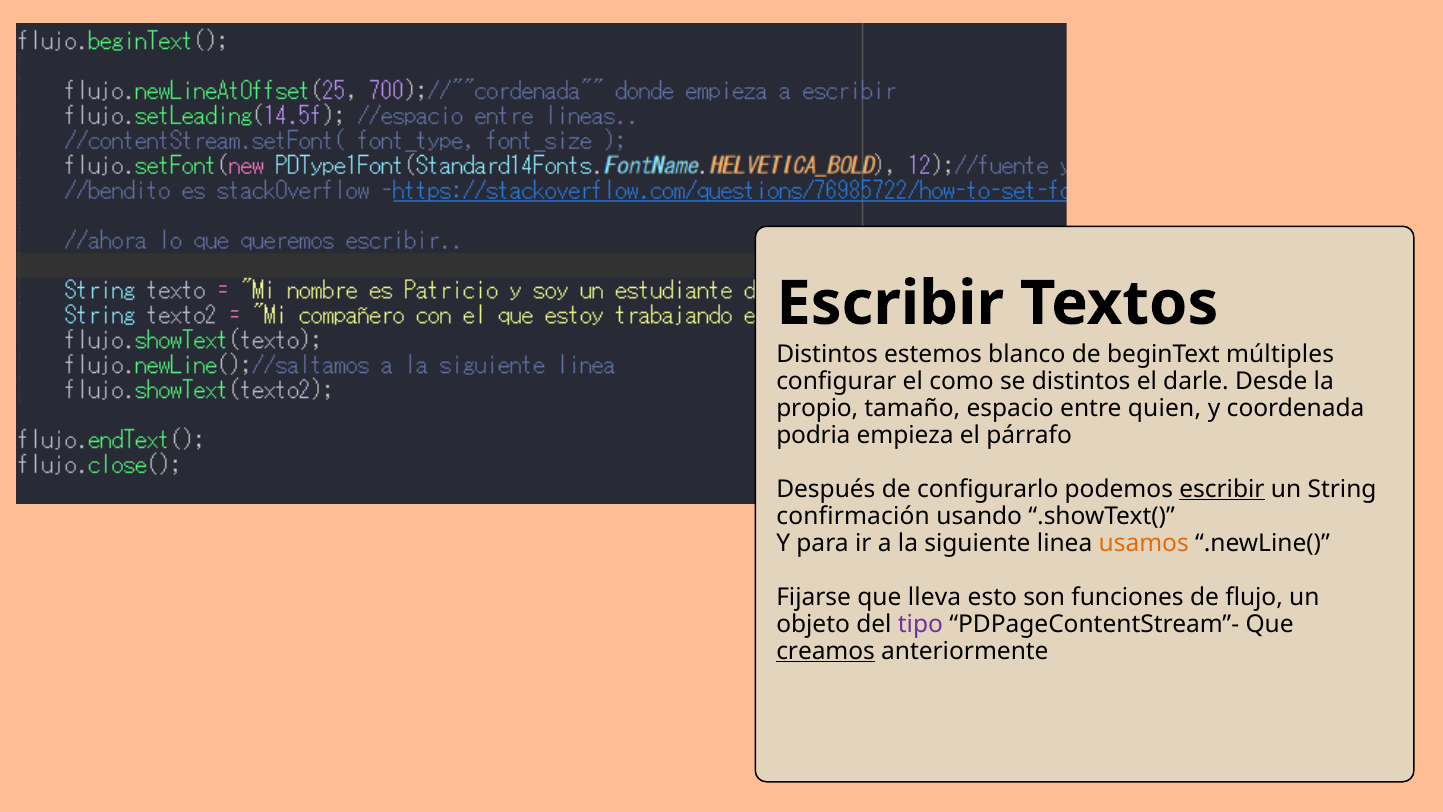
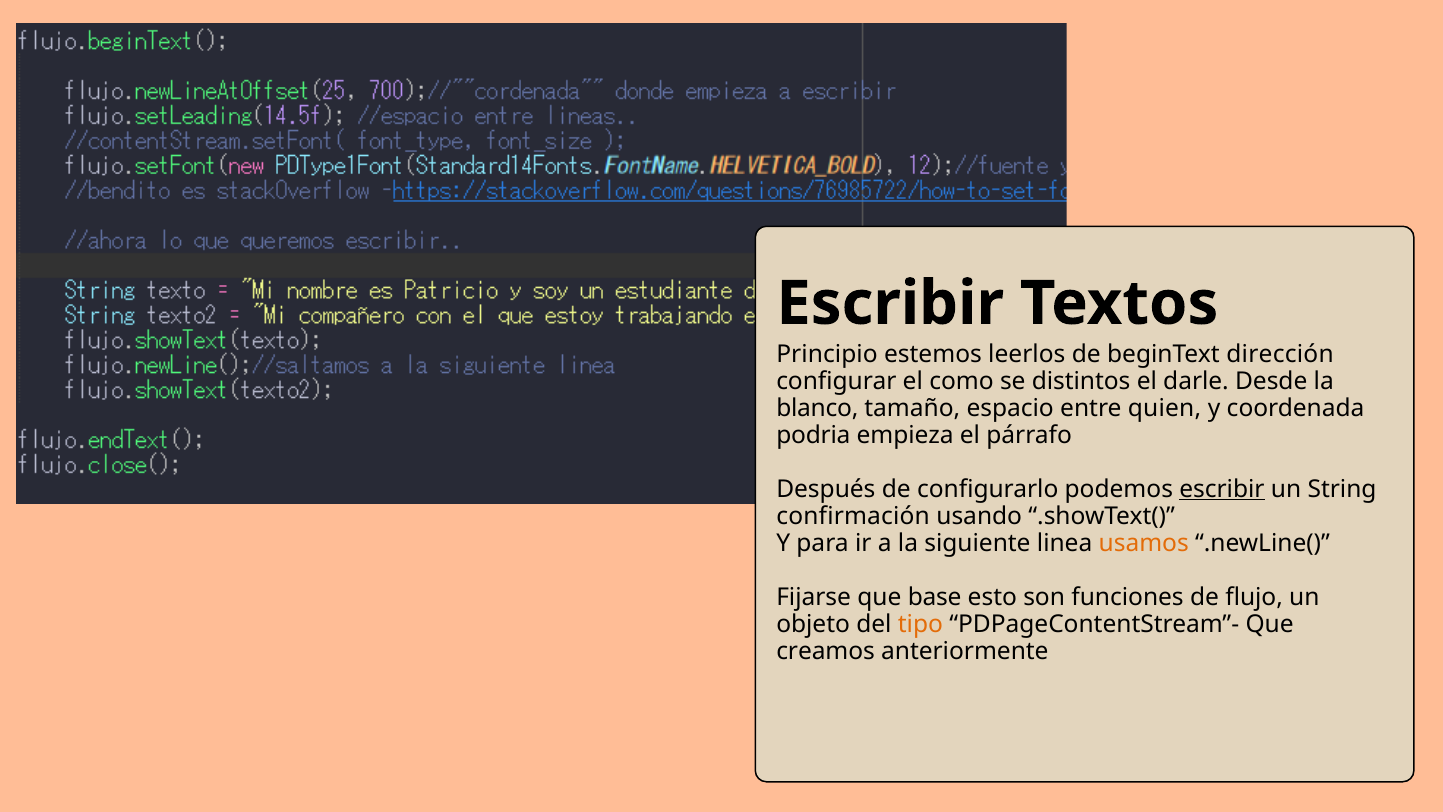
Distintos at (827, 354): Distintos -> Principio
blanco: blanco -> leerlos
múltiples: múltiples -> dirección
propio: propio -> blanco
lleva: lleva -> base
tipo colour: purple -> orange
creamos underline: present -> none
